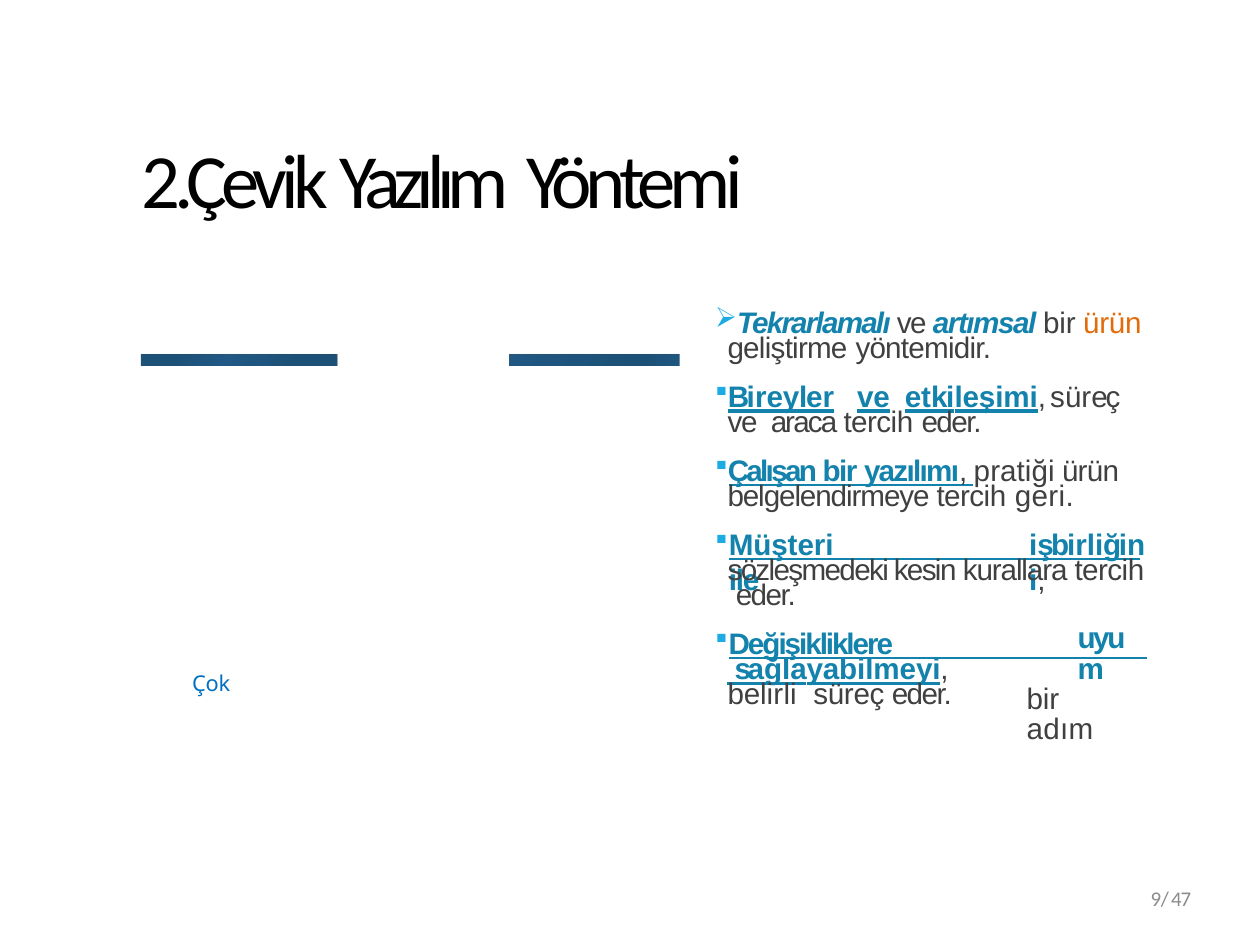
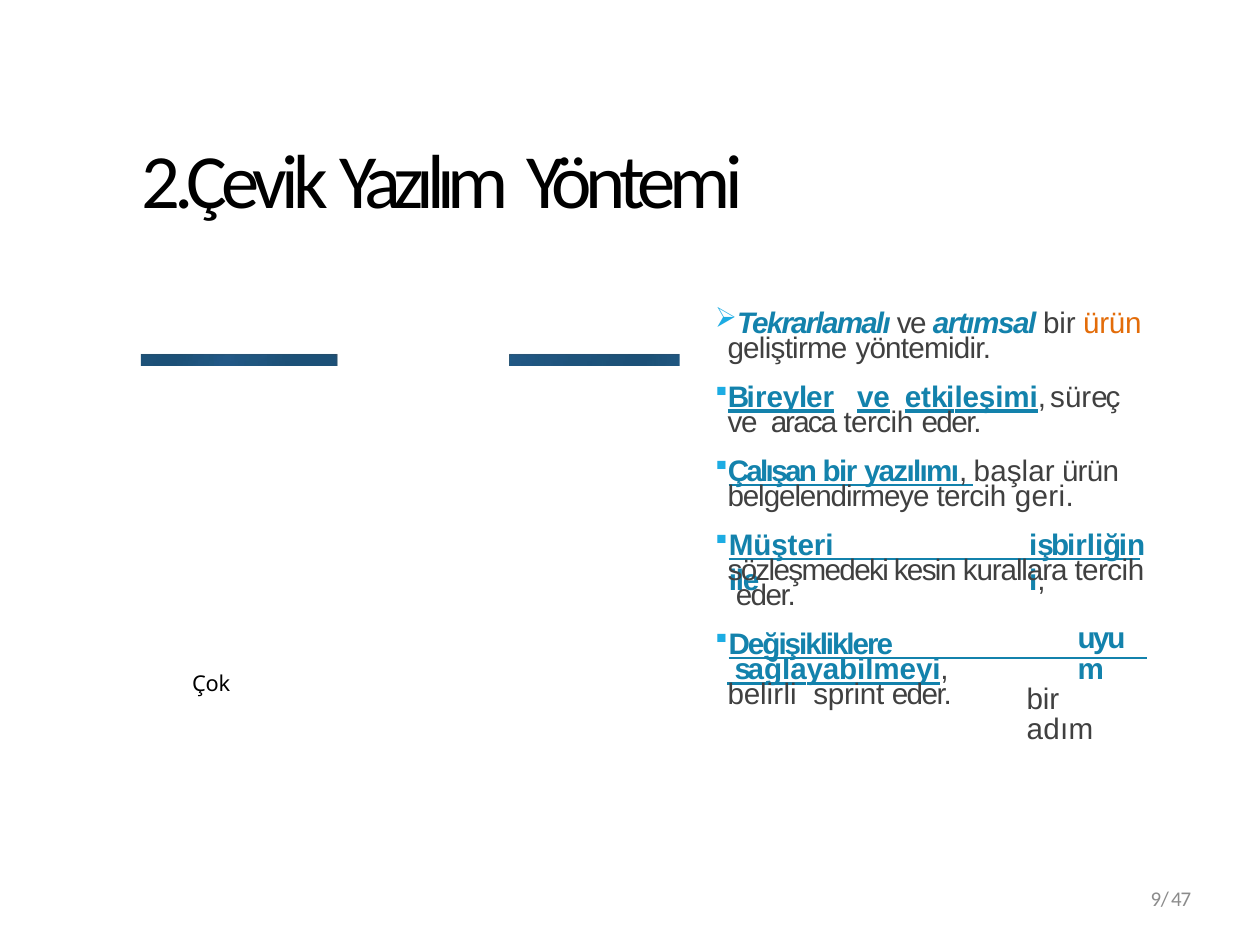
pratiği: pratiği -> başlar
Çok colour: blue -> black
süreç: süreç -> sprint
